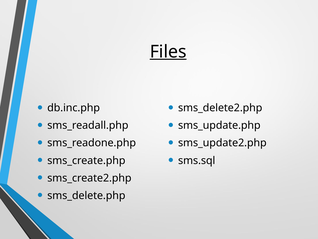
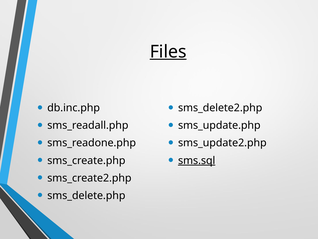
sms.sql underline: none -> present
